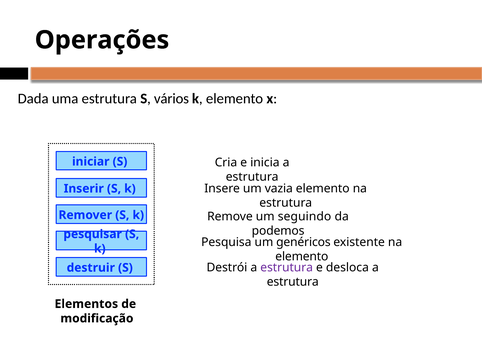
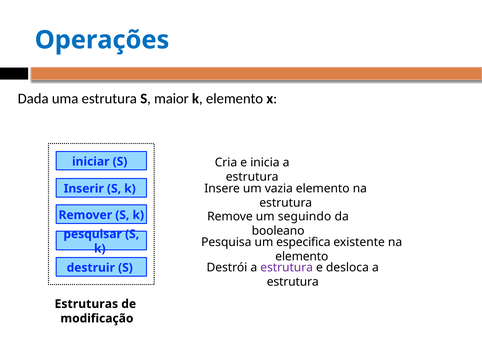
Operações colour: black -> blue
vários: vários -> maior
podemos: podemos -> booleano
genéricos: genéricos -> especifica
Elementos: Elementos -> Estruturas
